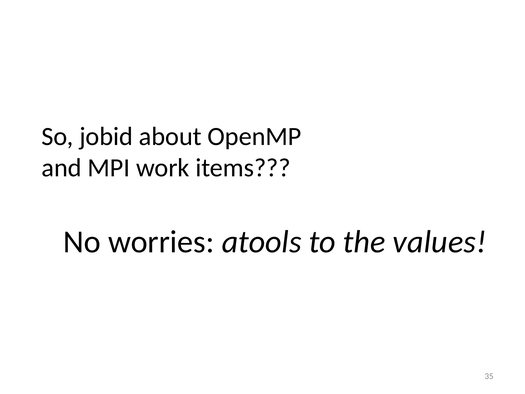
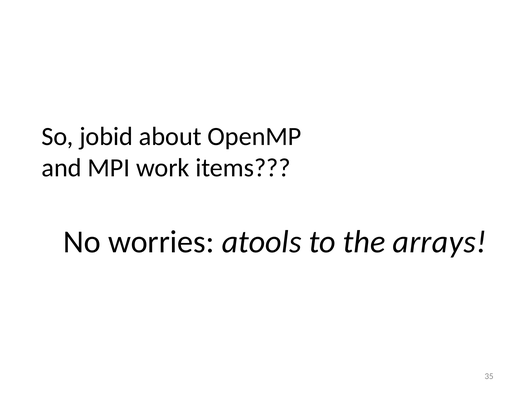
values: values -> arrays
